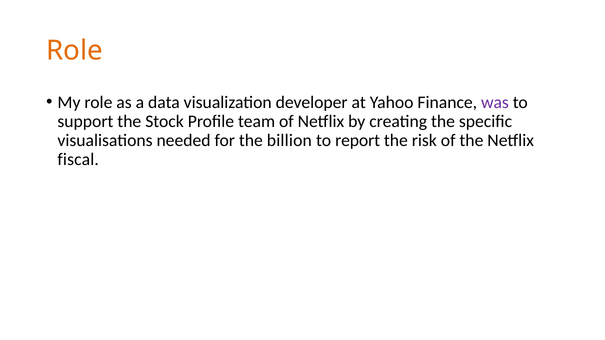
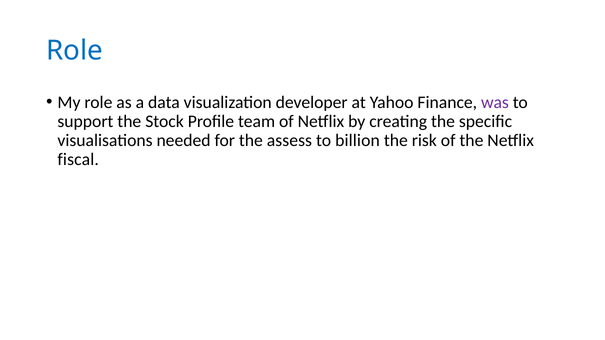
Role at (75, 51) colour: orange -> blue
billion: billion -> assess
report: report -> billion
